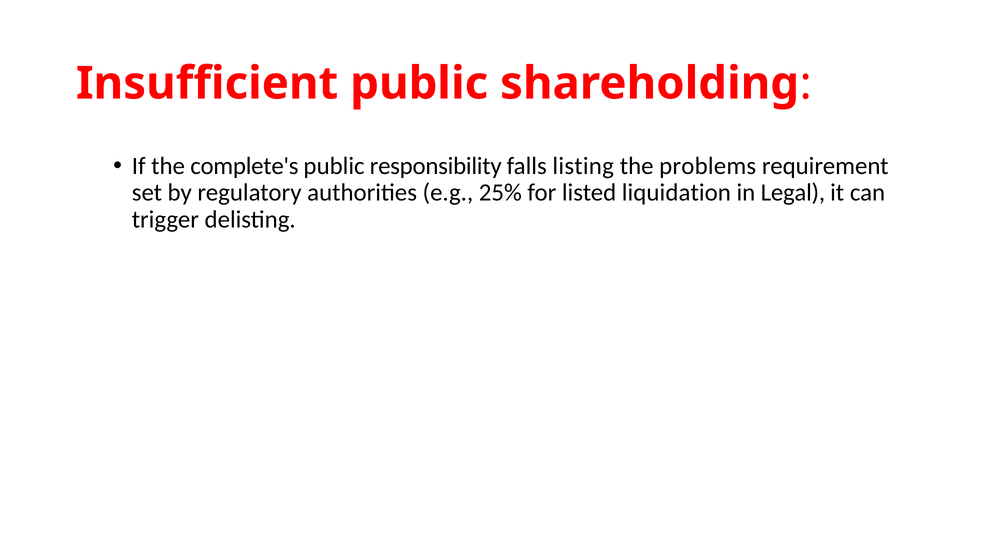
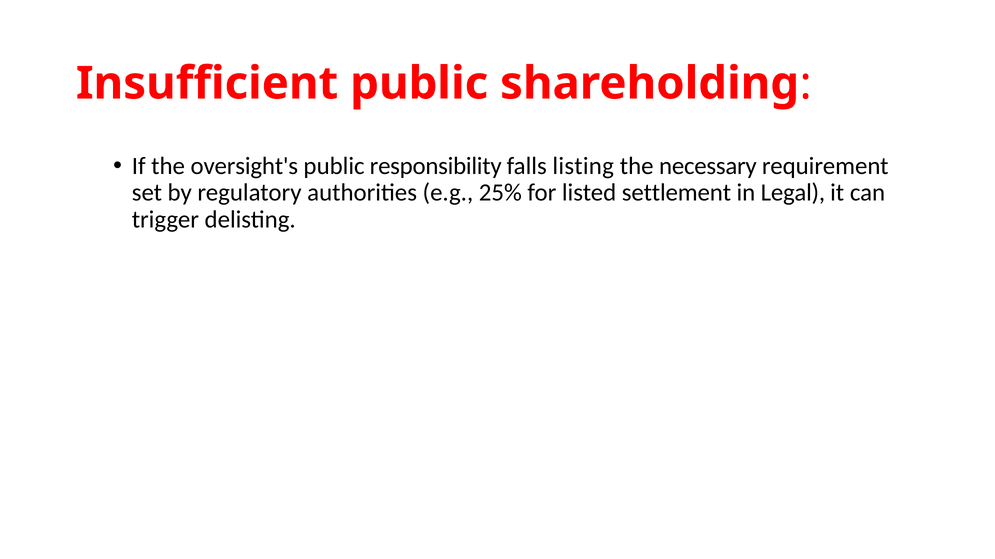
complete's: complete's -> oversight's
problems: problems -> necessary
liquidation: liquidation -> settlement
